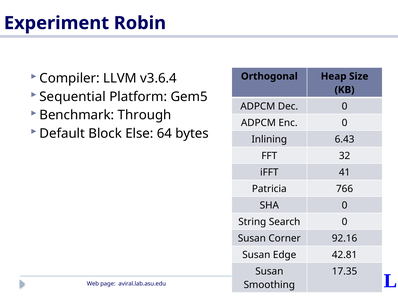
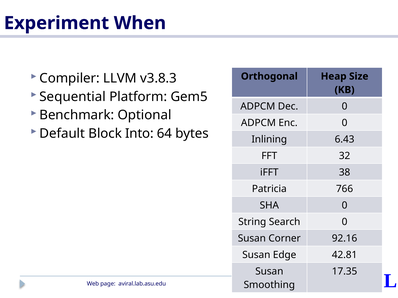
Robin: Robin -> When
v3.6.4: v3.6.4 -> v3.8.3
Through: Through -> Optional
Else: Else -> Into
41: 41 -> 38
